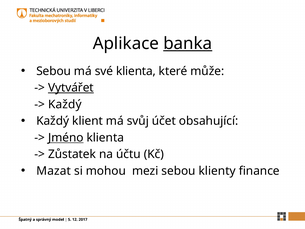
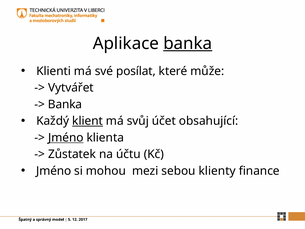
Sebou at (54, 71): Sebou -> Klienti
své klienta: klienta -> posílat
Vytvářet underline: present -> none
Každý at (65, 104): Každý -> Banka
klient underline: none -> present
Mazat at (54, 171): Mazat -> Jméno
